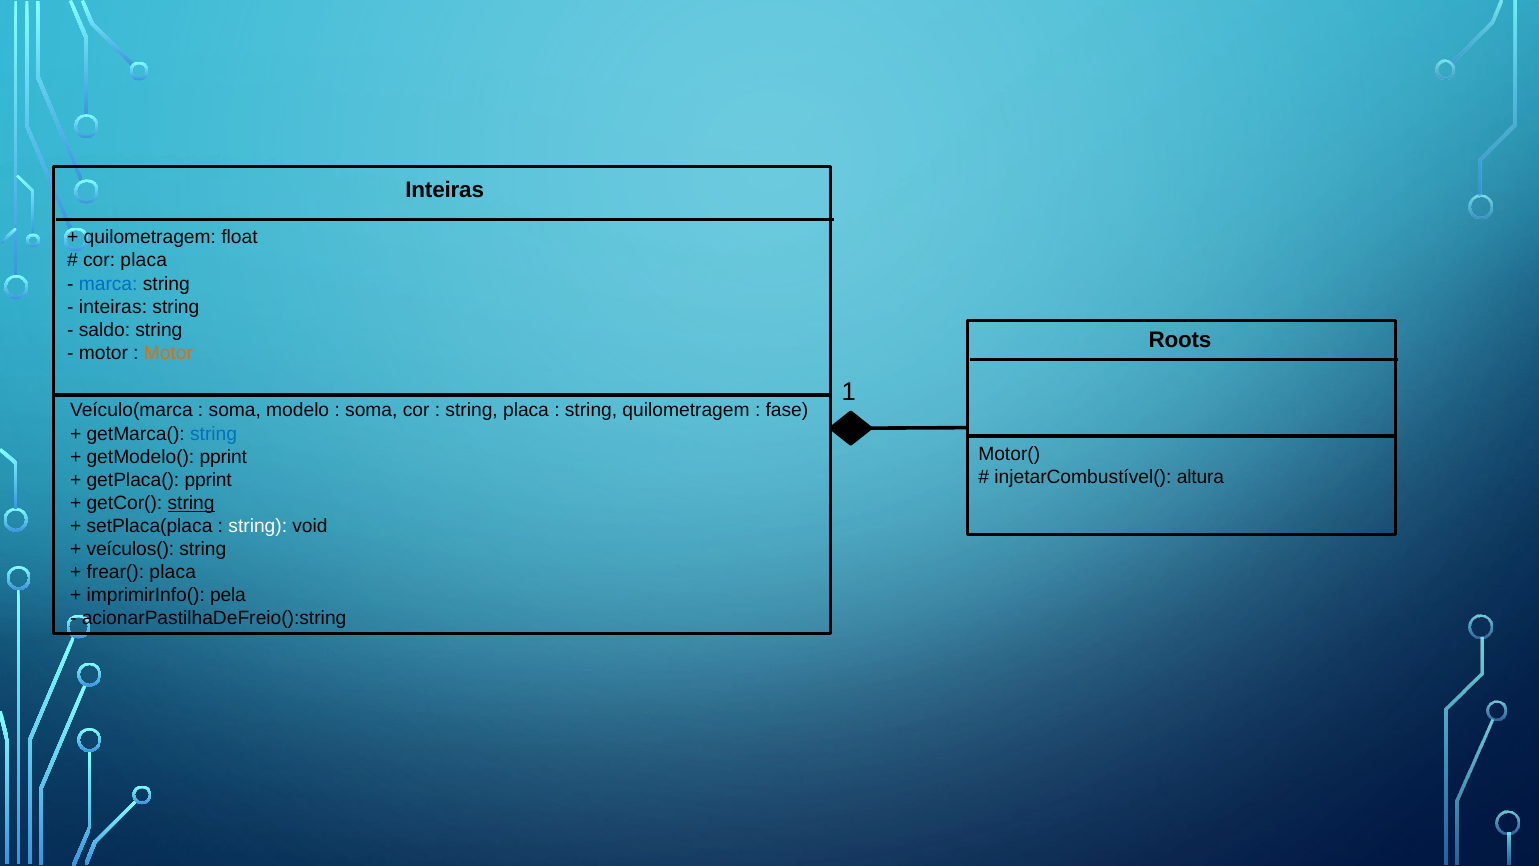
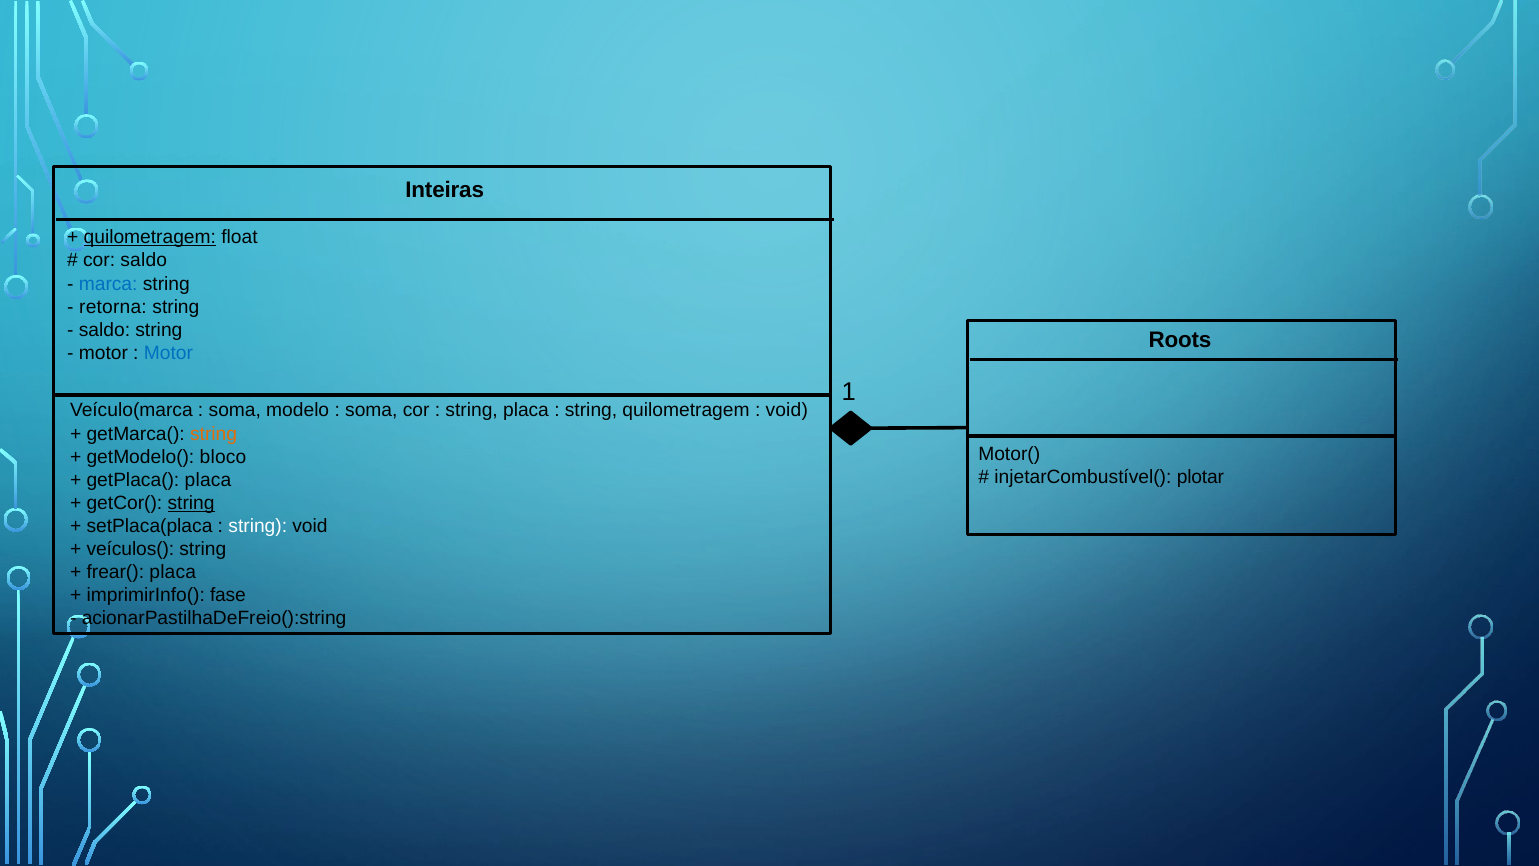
quilometragem at (150, 237) underline: none -> present
cor placa: placa -> saldo
inteiras at (113, 307): inteiras -> retorna
Motor at (168, 353) colour: orange -> blue
fase at (787, 411): fase -> void
string at (214, 434) colour: blue -> orange
getModelo( pprint: pprint -> bloco
altura: altura -> plotar
getPlaca( pprint: pprint -> placa
pela: pela -> fase
